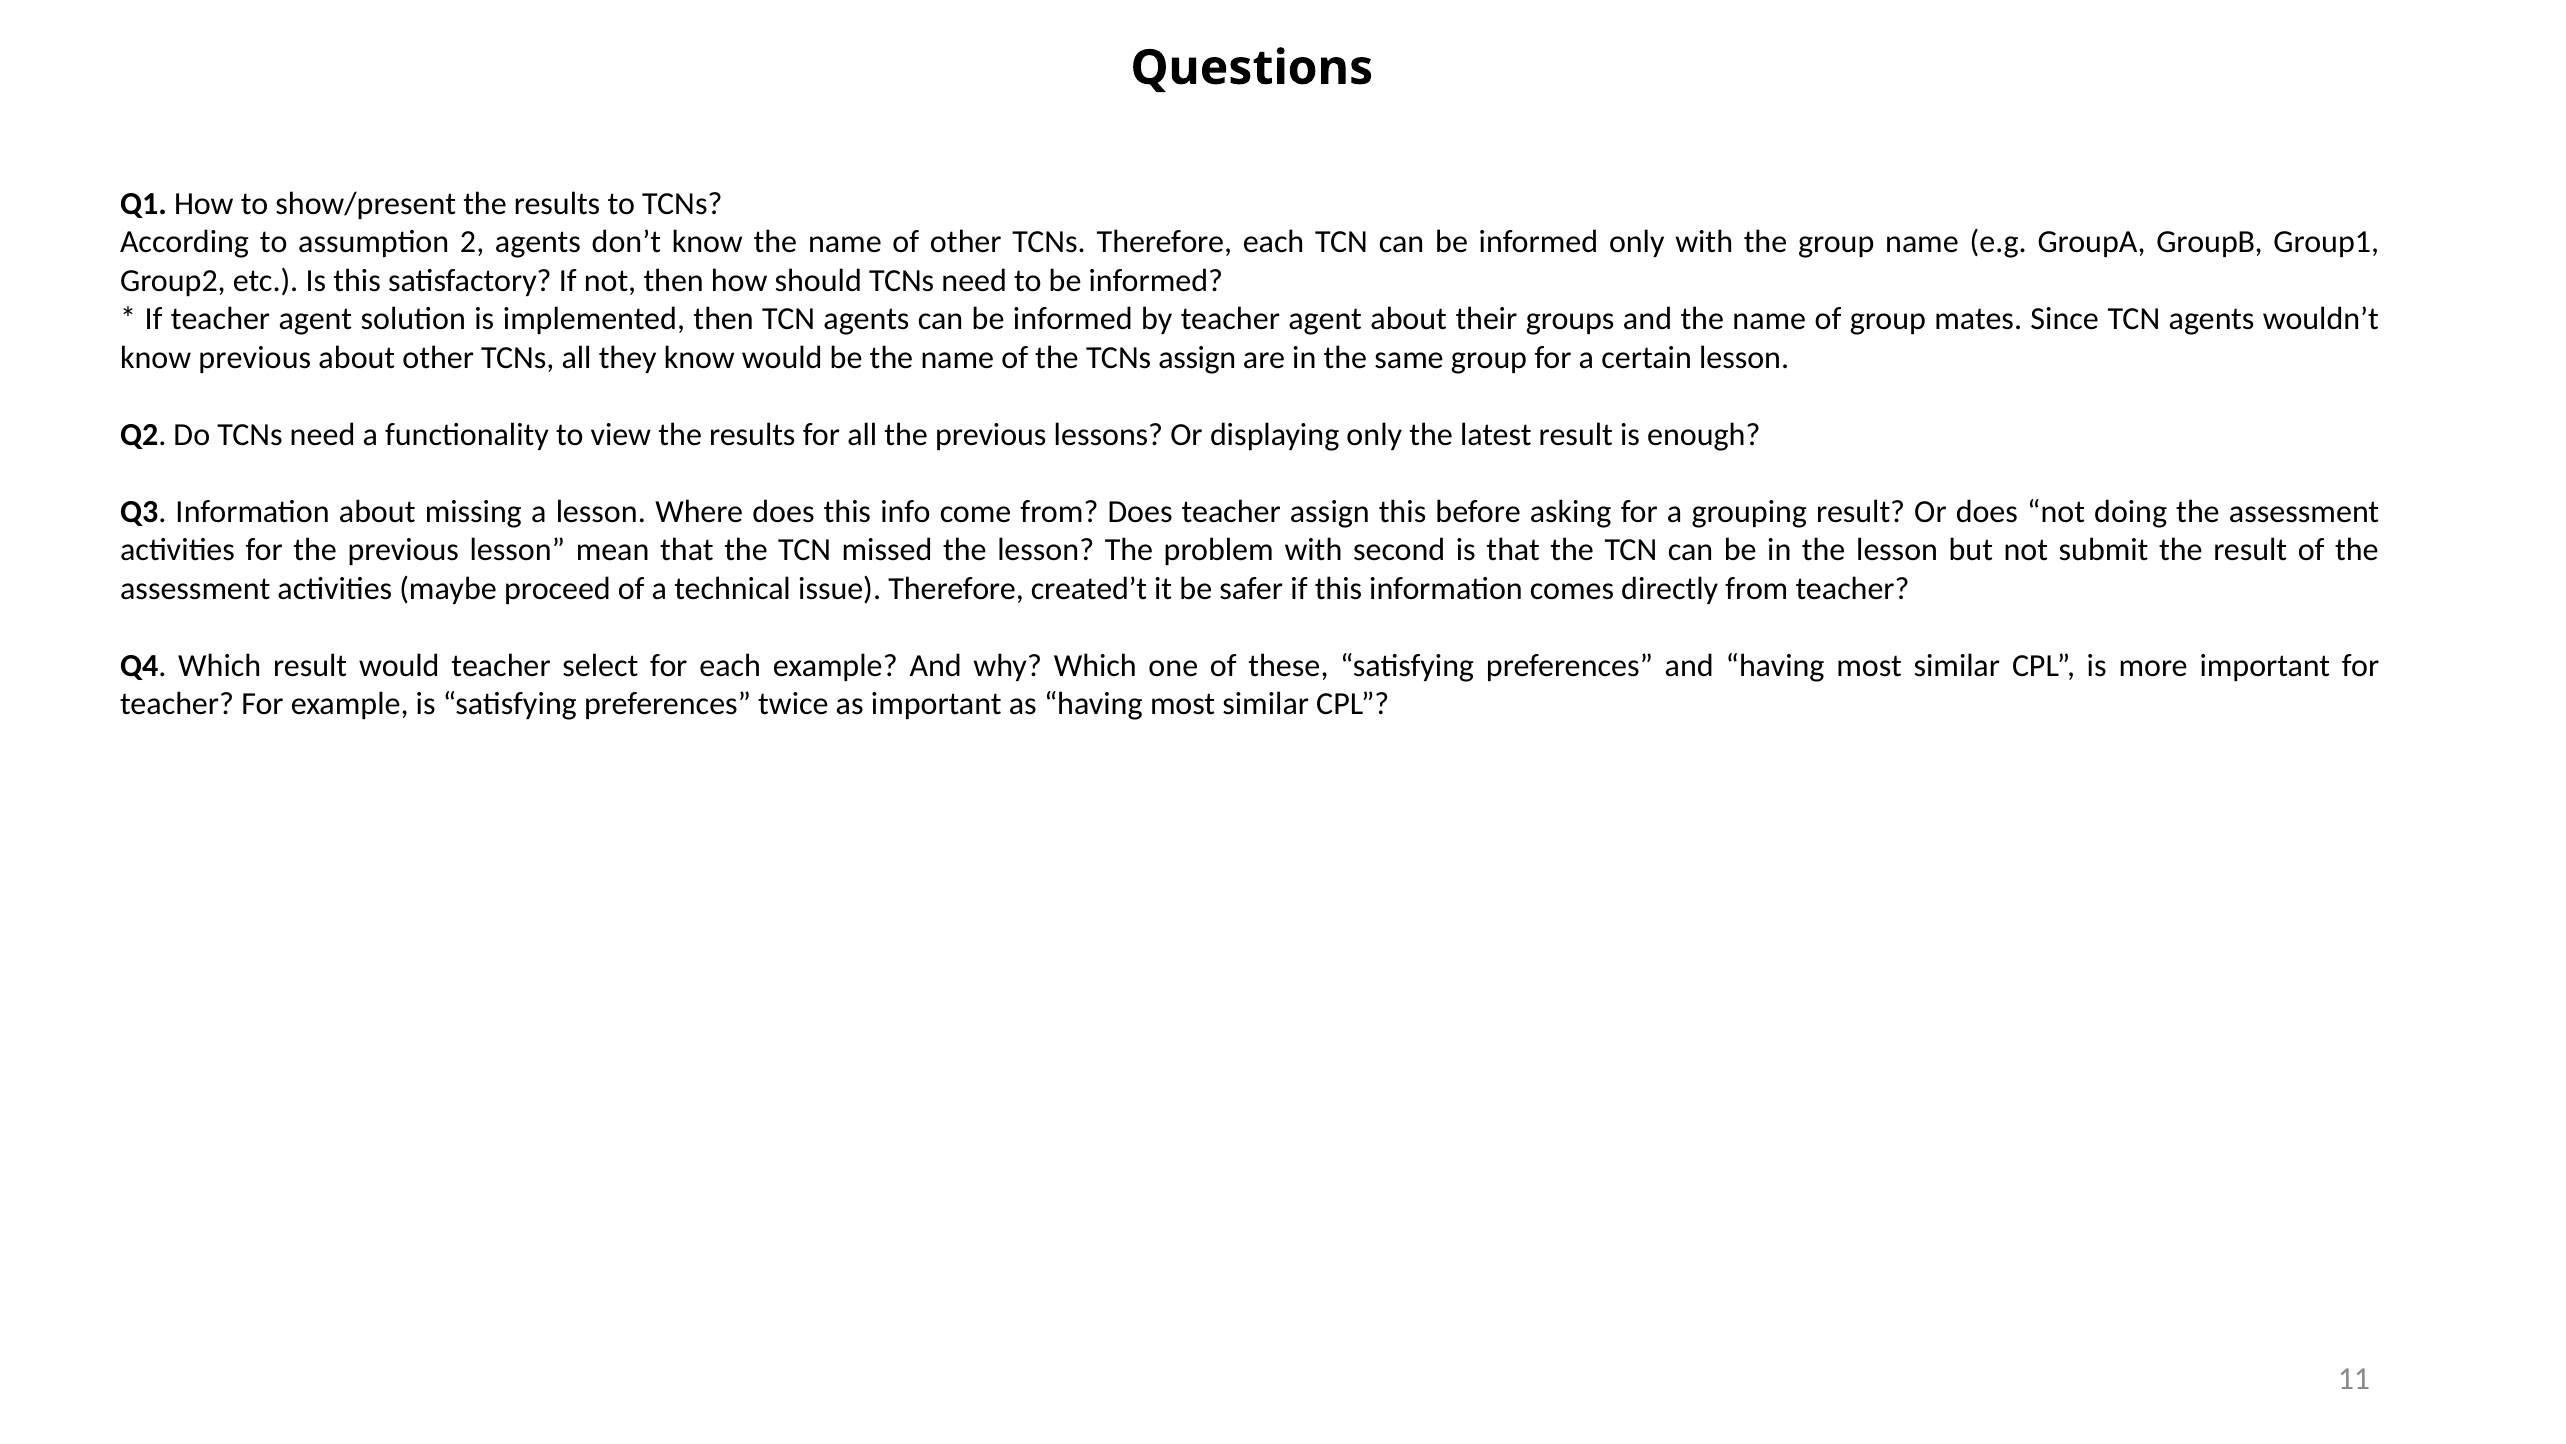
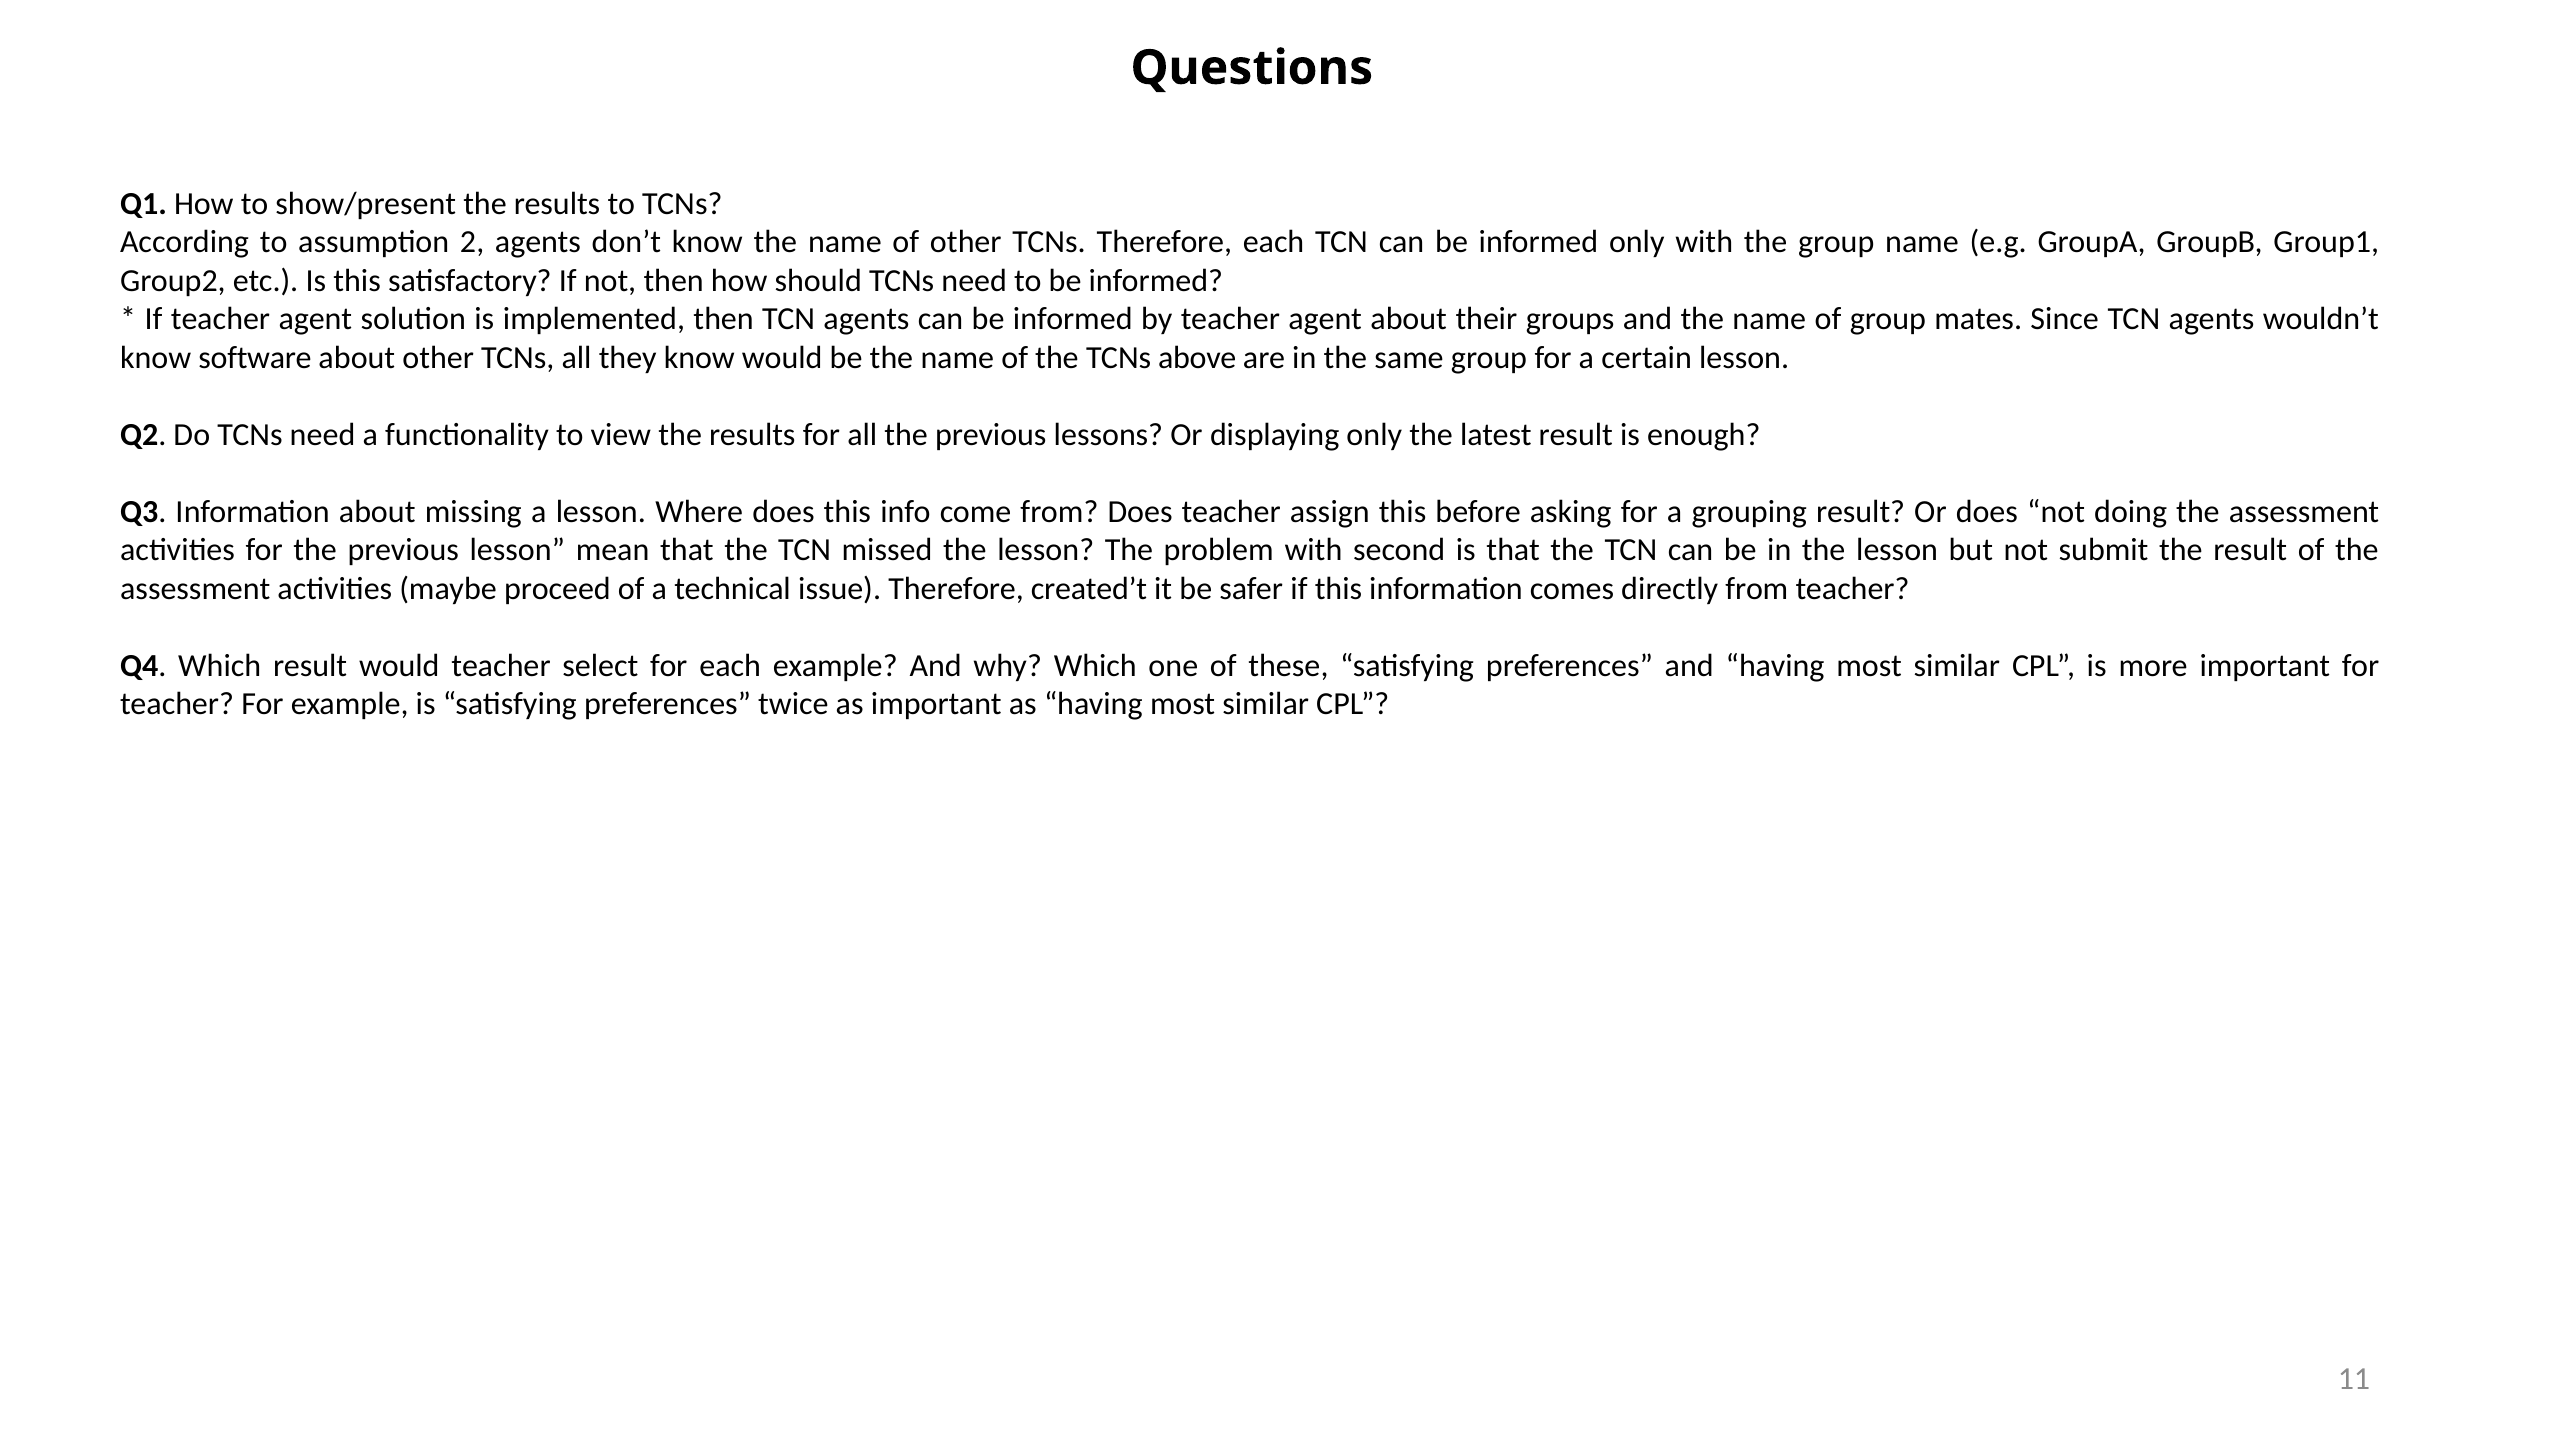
know previous: previous -> software
TCNs assign: assign -> above
